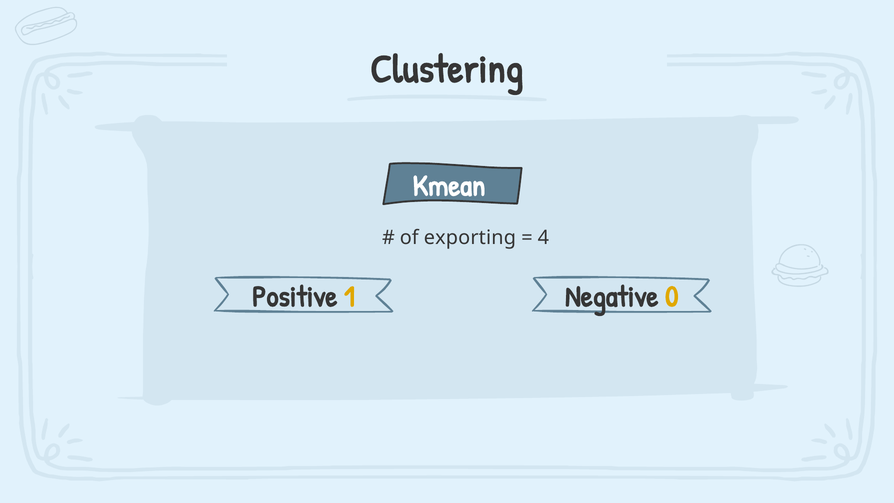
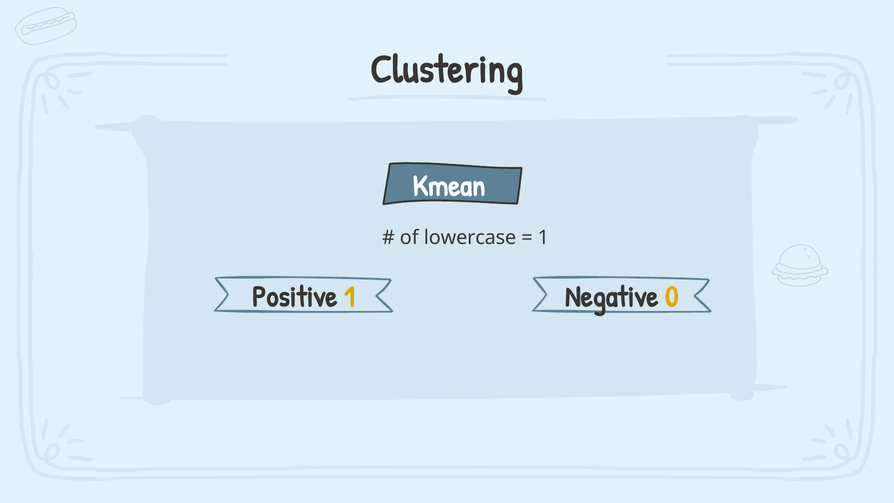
exporting: exporting -> lowercase
4 at (543, 238): 4 -> 1
